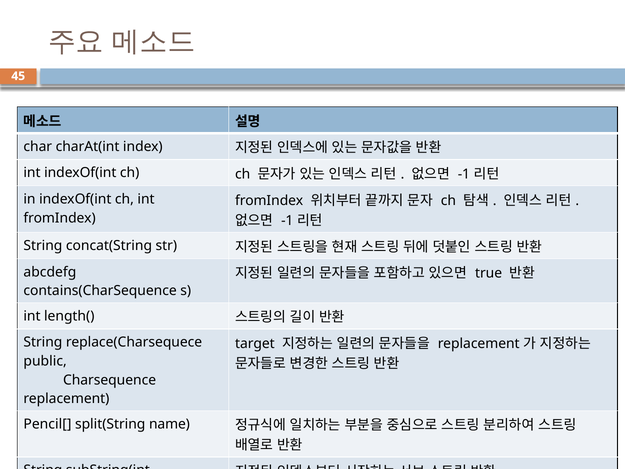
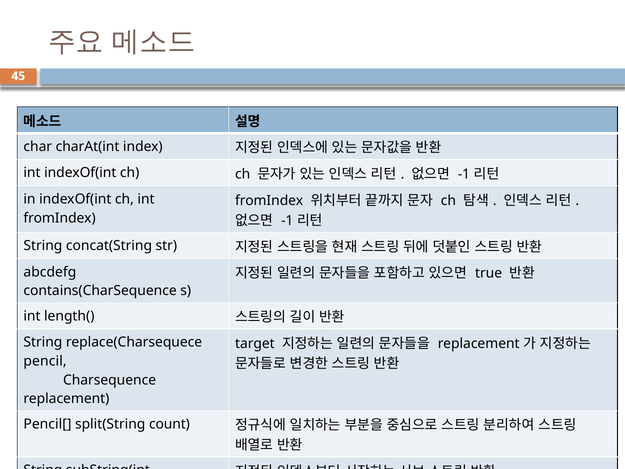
public: public -> pencil
name: name -> count
